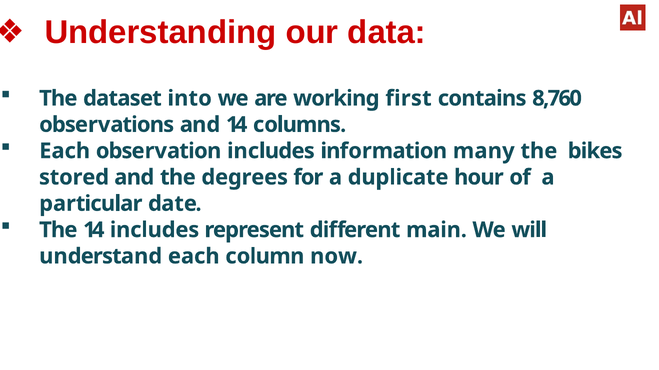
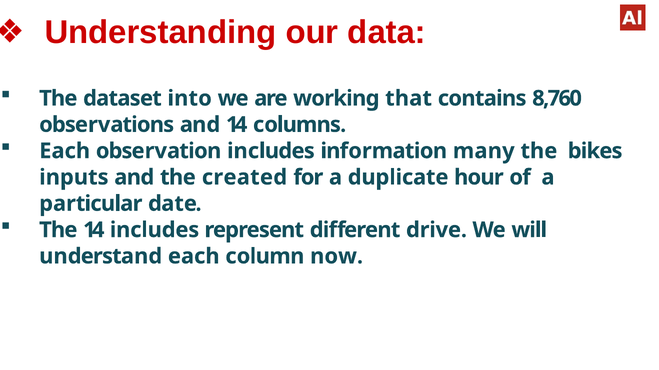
first: first -> that
stored: stored -> inputs
degrees: degrees -> created
main: main -> drive
